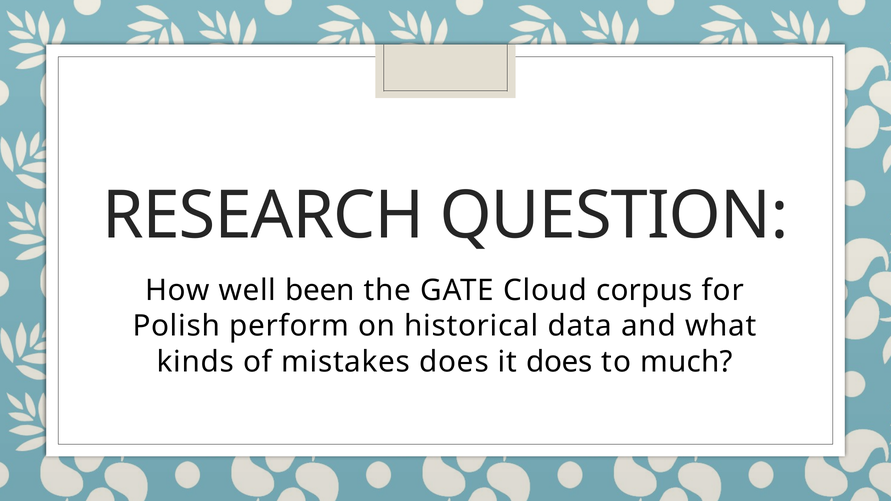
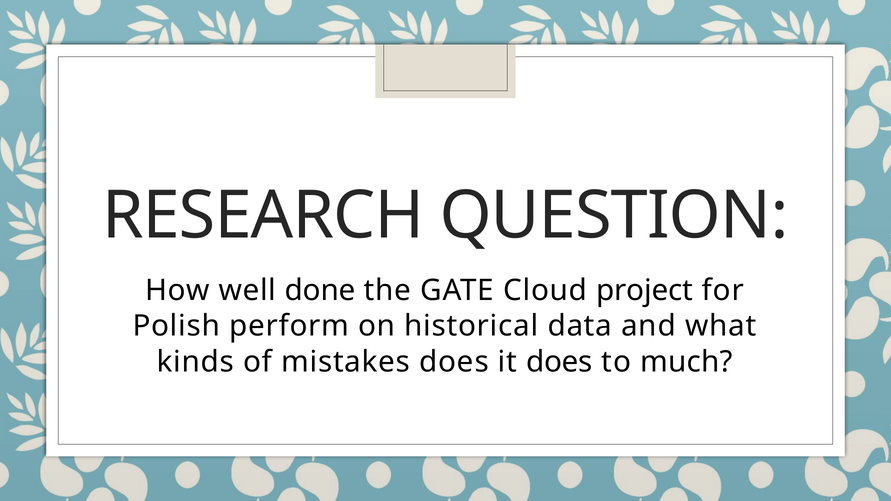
been: been -> done
corpus: corpus -> project
